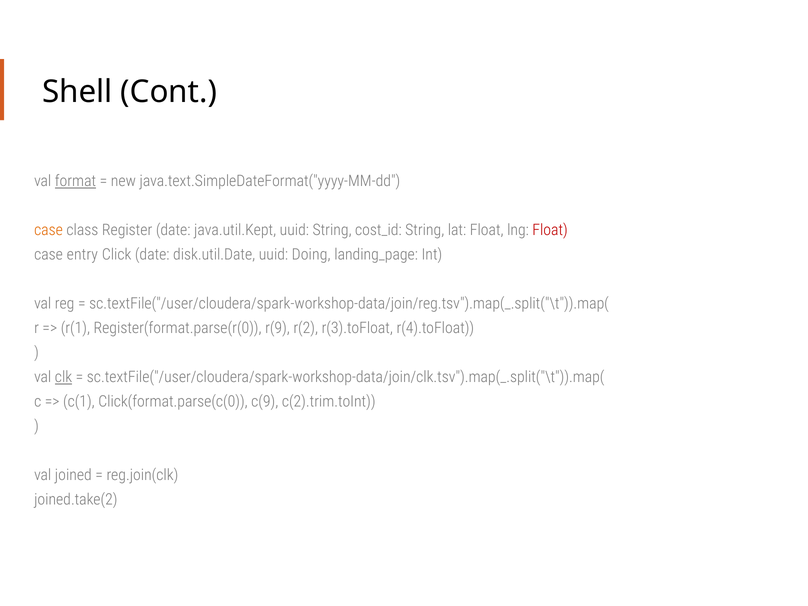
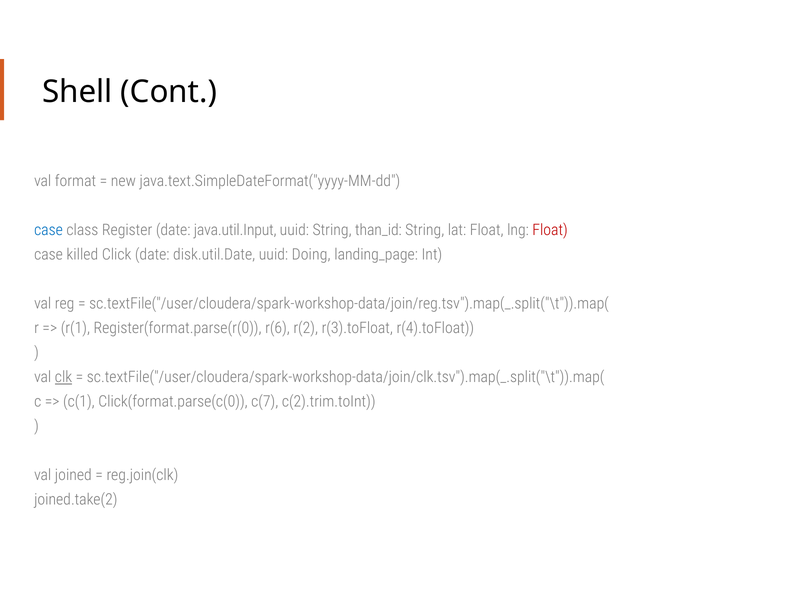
format underline: present -> none
case at (48, 230) colour: orange -> blue
java.util.Kept: java.util.Kept -> java.util.Input
cost_id: cost_id -> than_id
entry: entry -> killed
r(9: r(9 -> r(6
c(9: c(9 -> c(7
